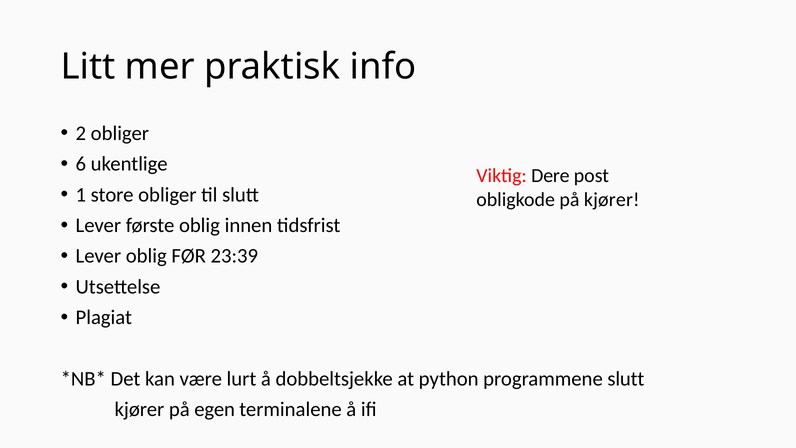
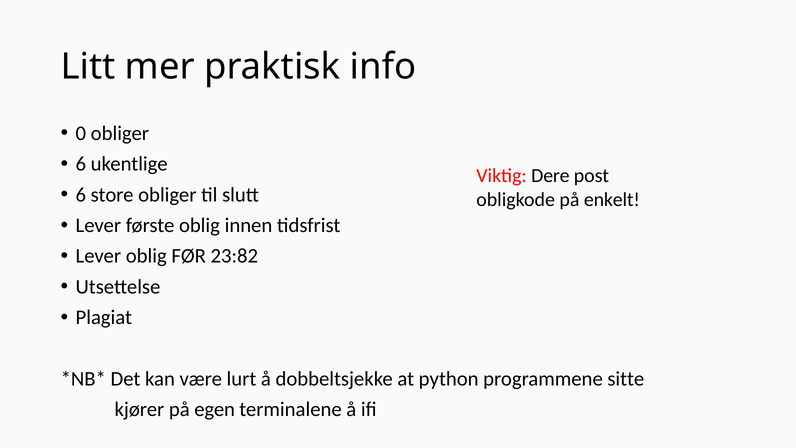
2: 2 -> 0
1 at (81, 195): 1 -> 6
på kjører: kjører -> enkelt
23:39: 23:39 -> 23:82
programmene slutt: slutt -> sitte
